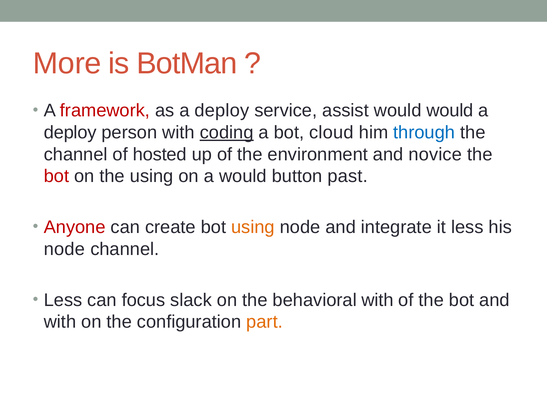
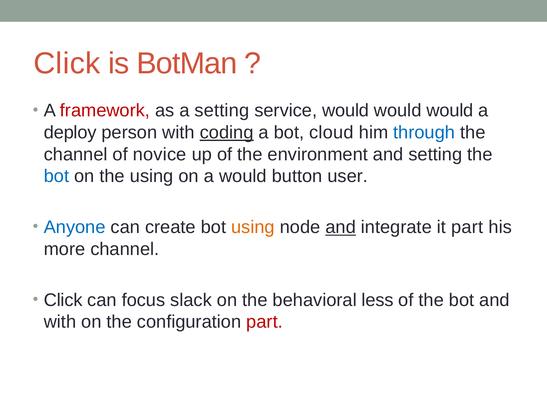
More at (67, 64): More -> Click
as a deploy: deploy -> setting
service assist: assist -> would
hosted: hosted -> novice
and novice: novice -> setting
bot at (56, 176) colour: red -> blue
past: past -> user
Anyone colour: red -> blue
and at (341, 227) underline: none -> present
it less: less -> part
node at (64, 249): node -> more
Less at (63, 300): Less -> Click
behavioral with: with -> less
part at (265, 322) colour: orange -> red
